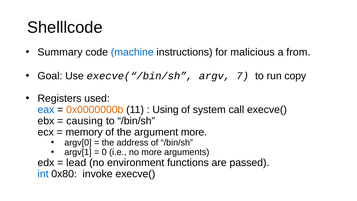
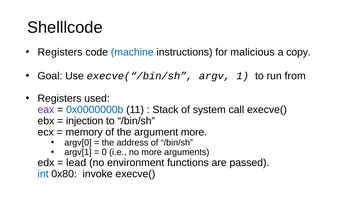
Summary at (60, 52): Summary -> Registers
from: from -> copy
7: 7 -> 1
copy: copy -> from
eax colour: blue -> purple
0x0000000b colour: orange -> blue
Using: Using -> Stack
causing: causing -> injection
